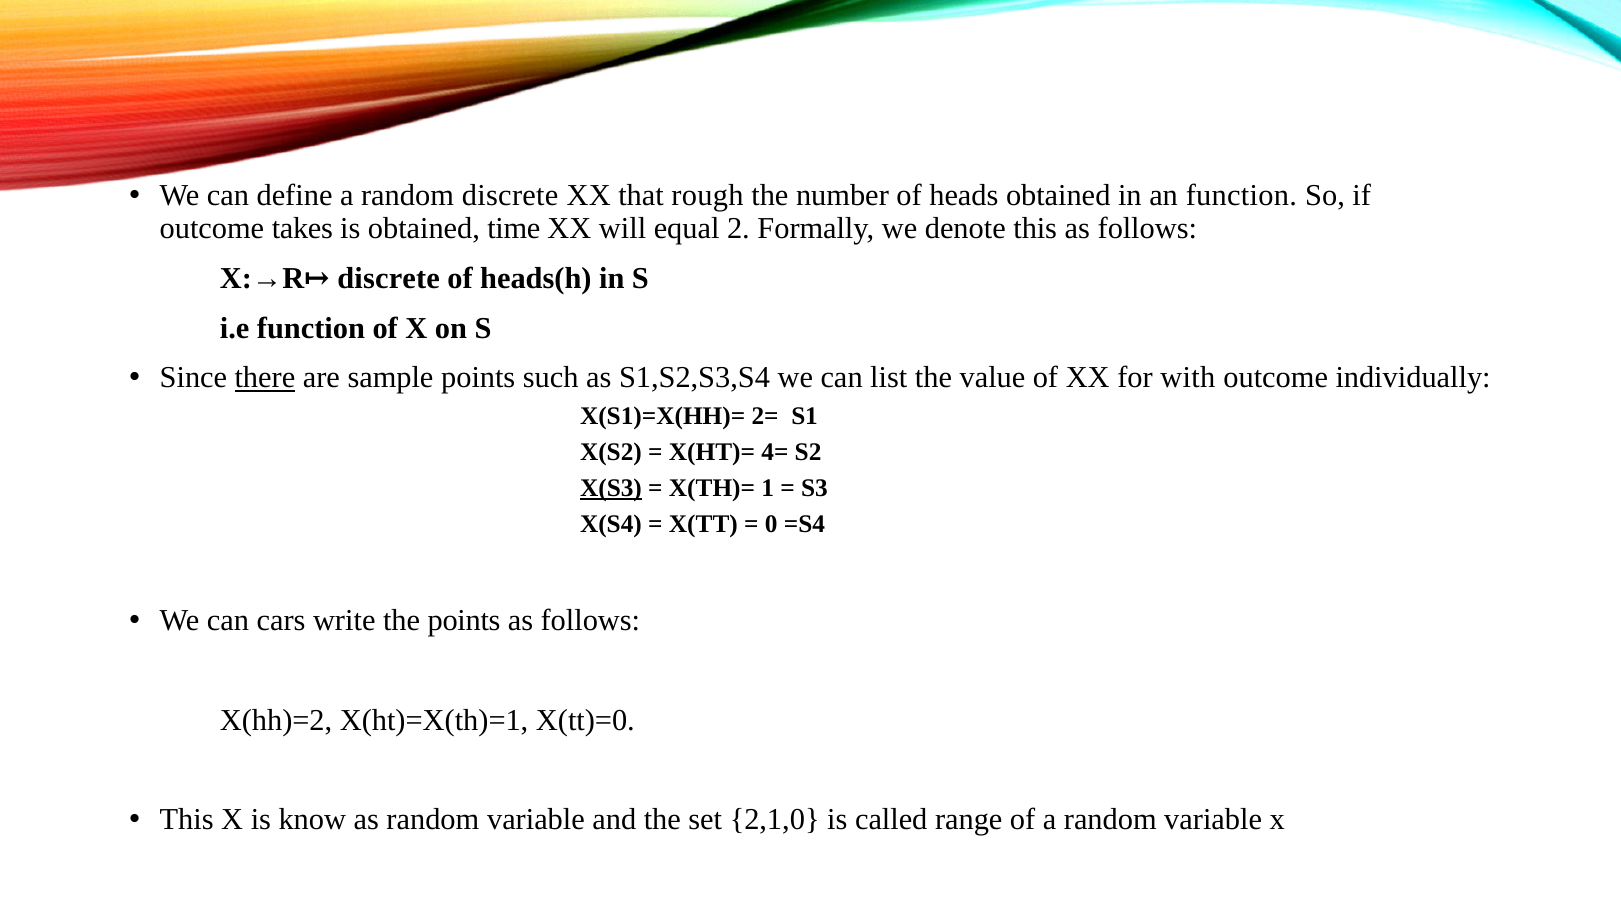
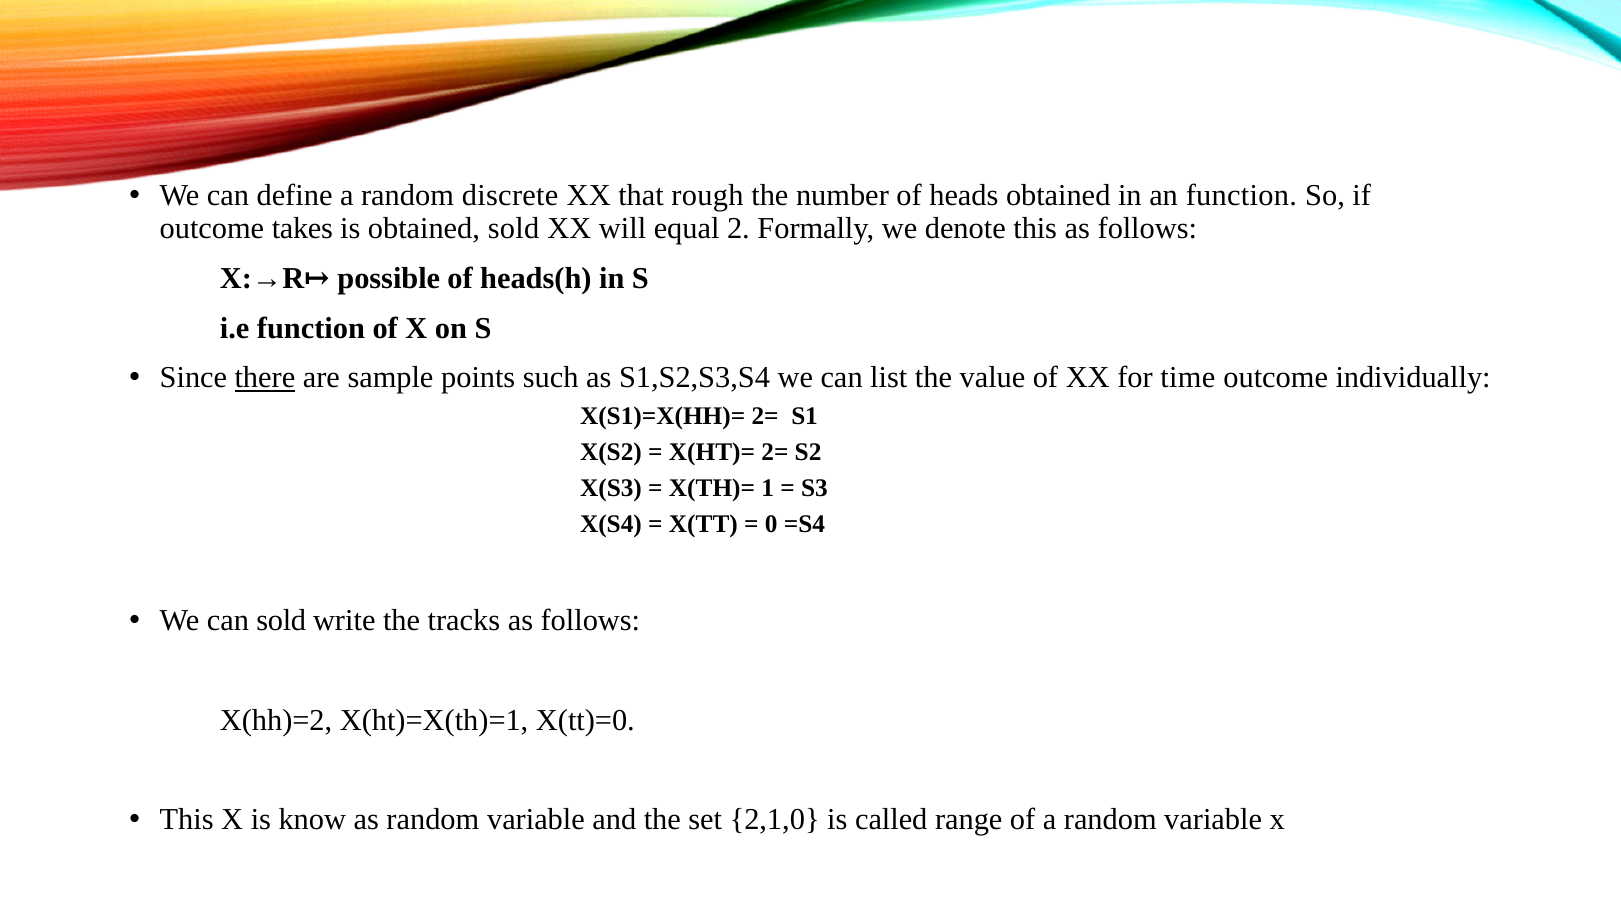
obtained time: time -> sold
discrete at (389, 278): discrete -> possible
with: with -> time
X(HT)= 4=: 4= -> 2=
X(S3 underline: present -> none
can cars: cars -> sold
the points: points -> tracks
